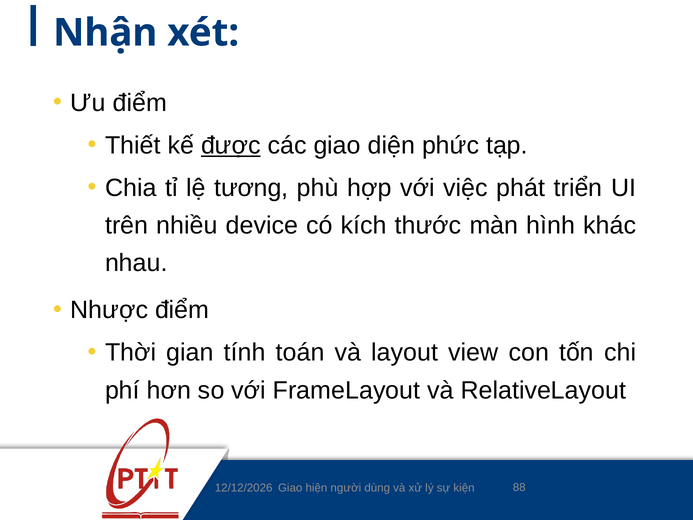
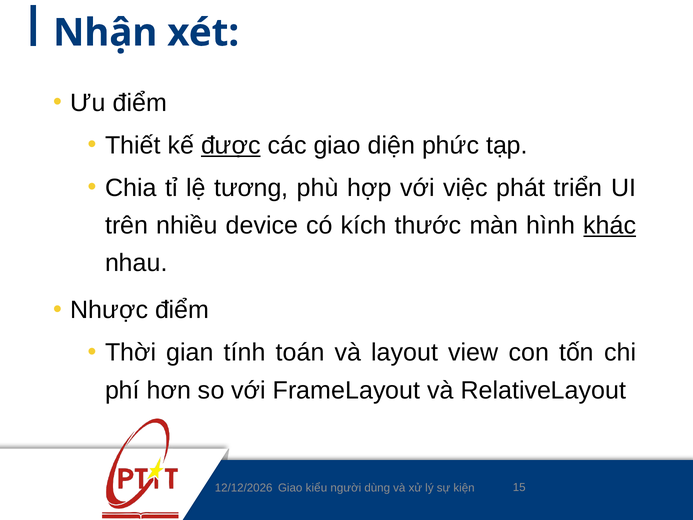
khác underline: none -> present
hiện: hiện -> kiểu
88: 88 -> 15
